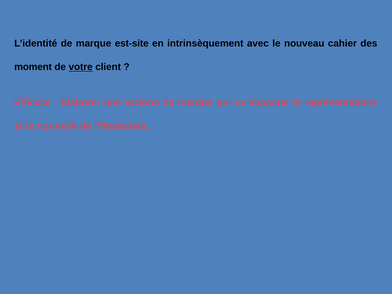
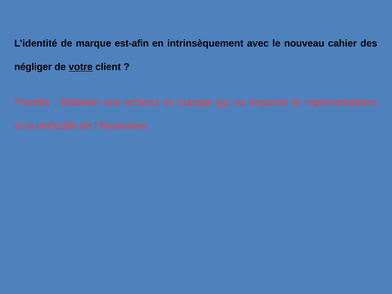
est-site: est-site -> est-afin
moment: moment -> négliger
Efficace: Efficace -> Prendre
qui underline: none -> present
nouvelle: nouvelle -> véritable
